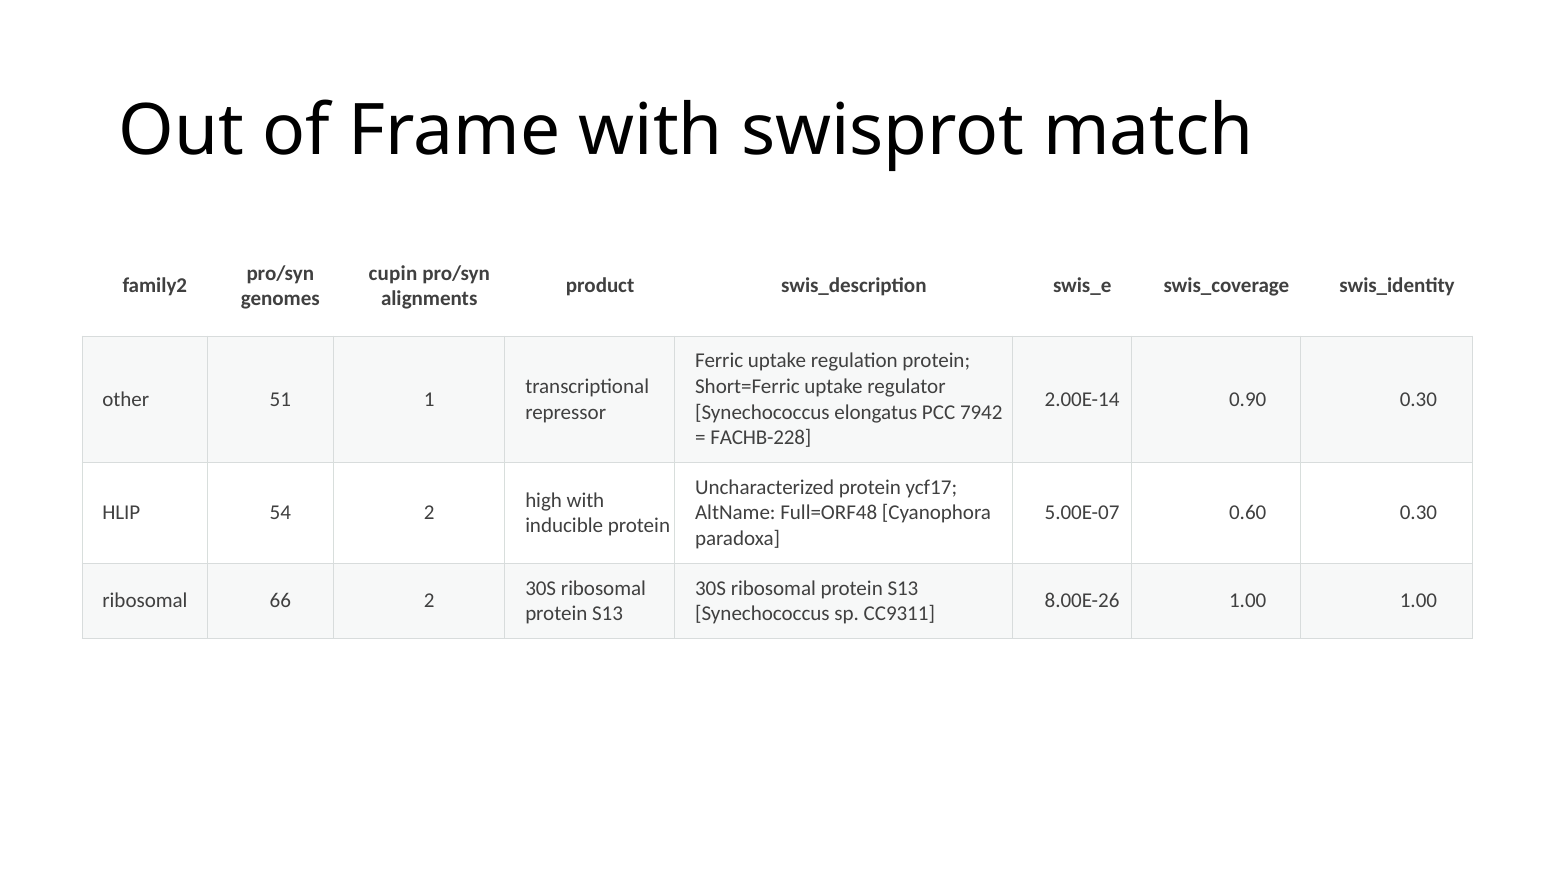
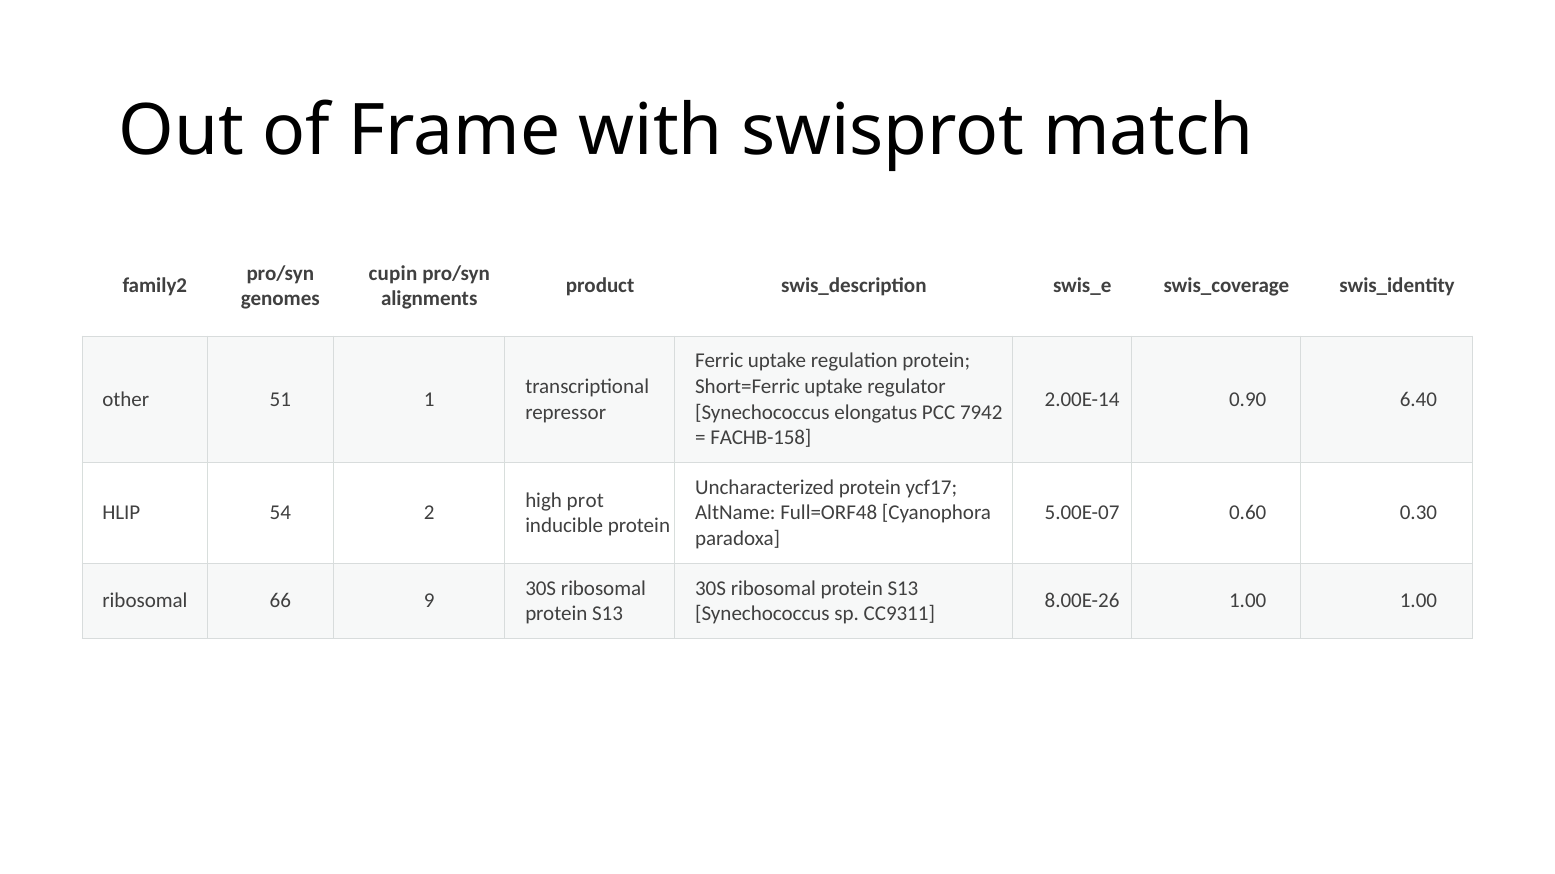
0.90 0.30: 0.30 -> 6.40
FACHB-228: FACHB-228 -> FACHB-158
high with: with -> prot
66 2: 2 -> 9
